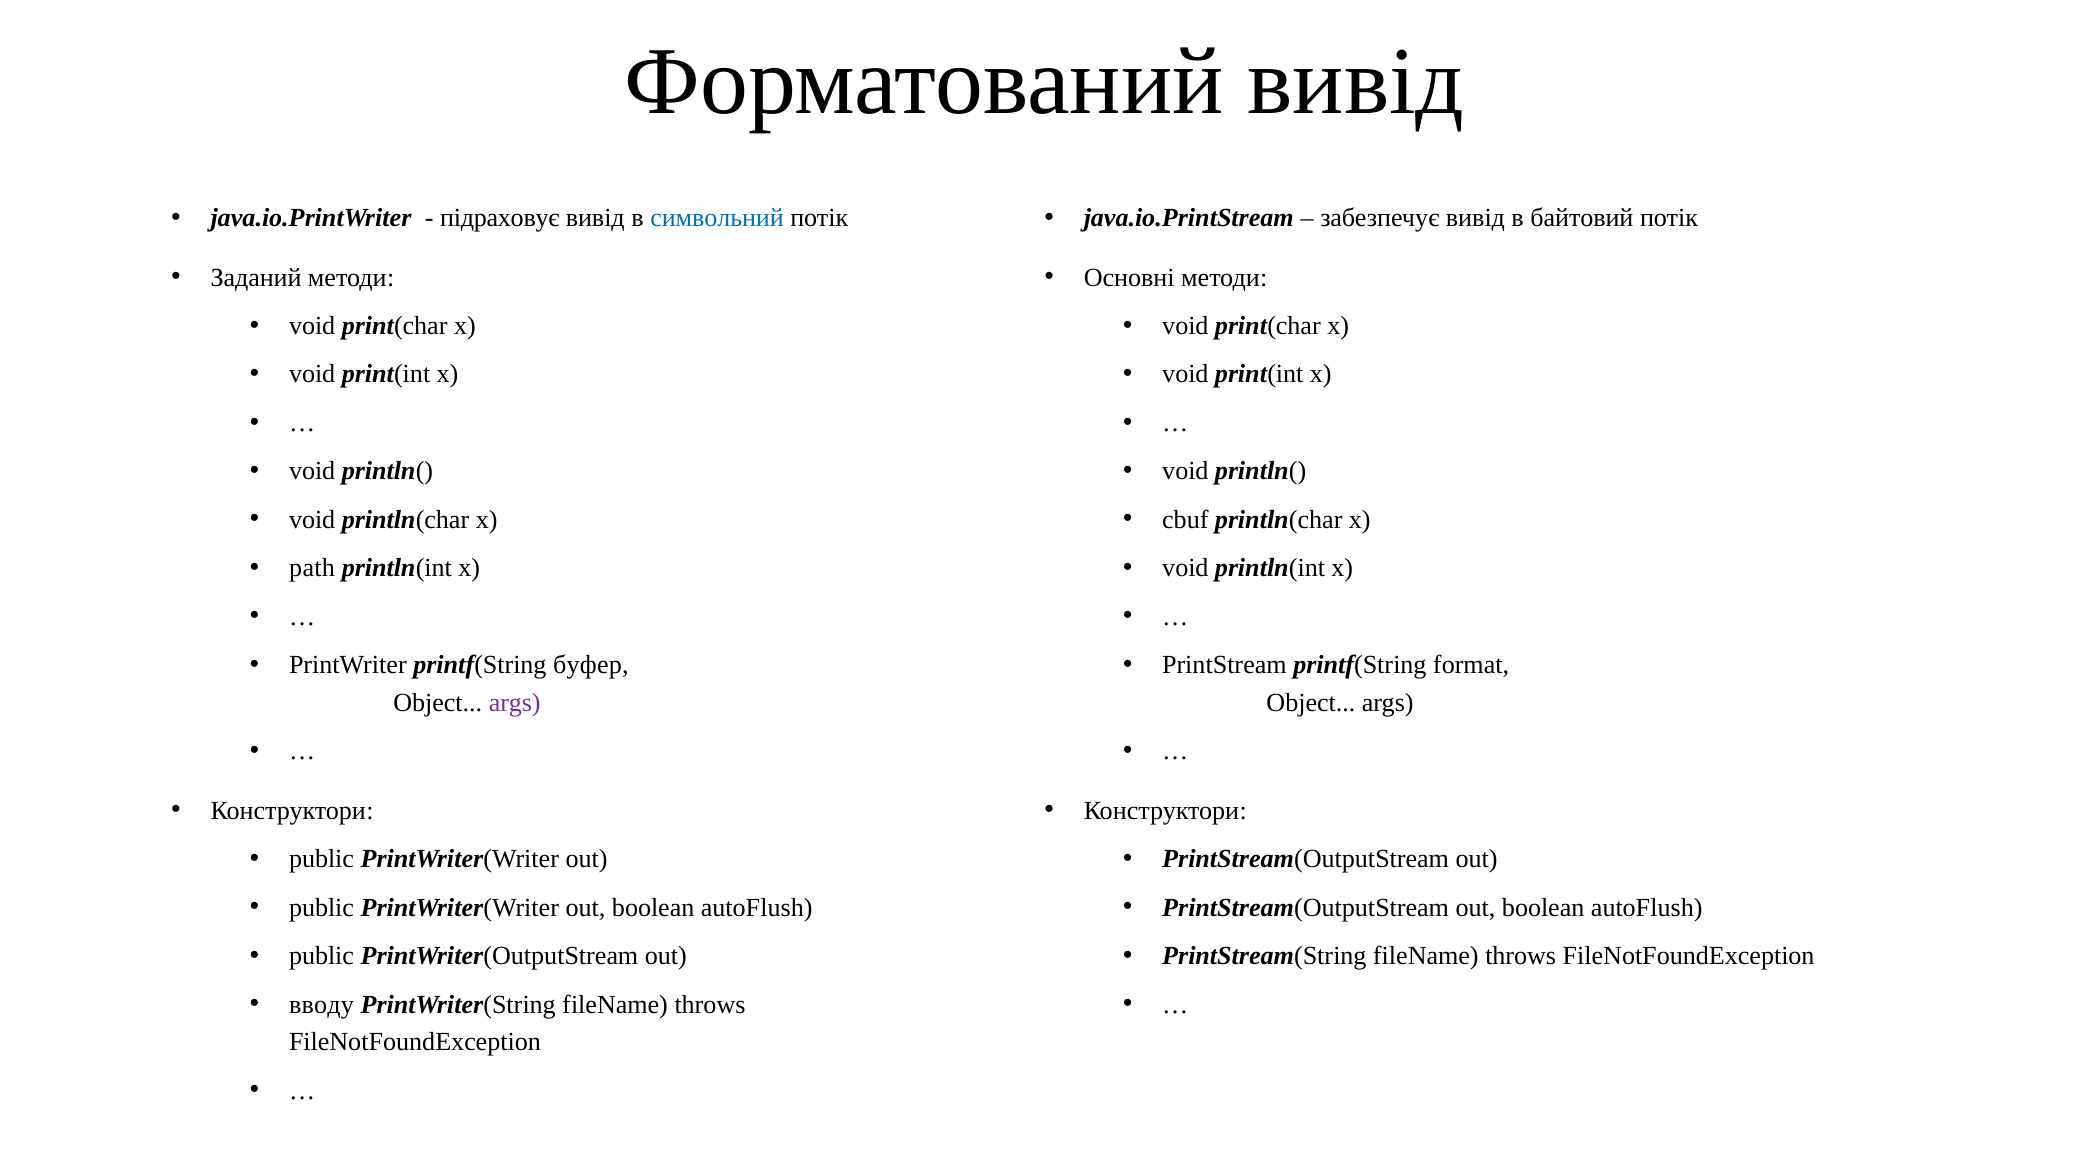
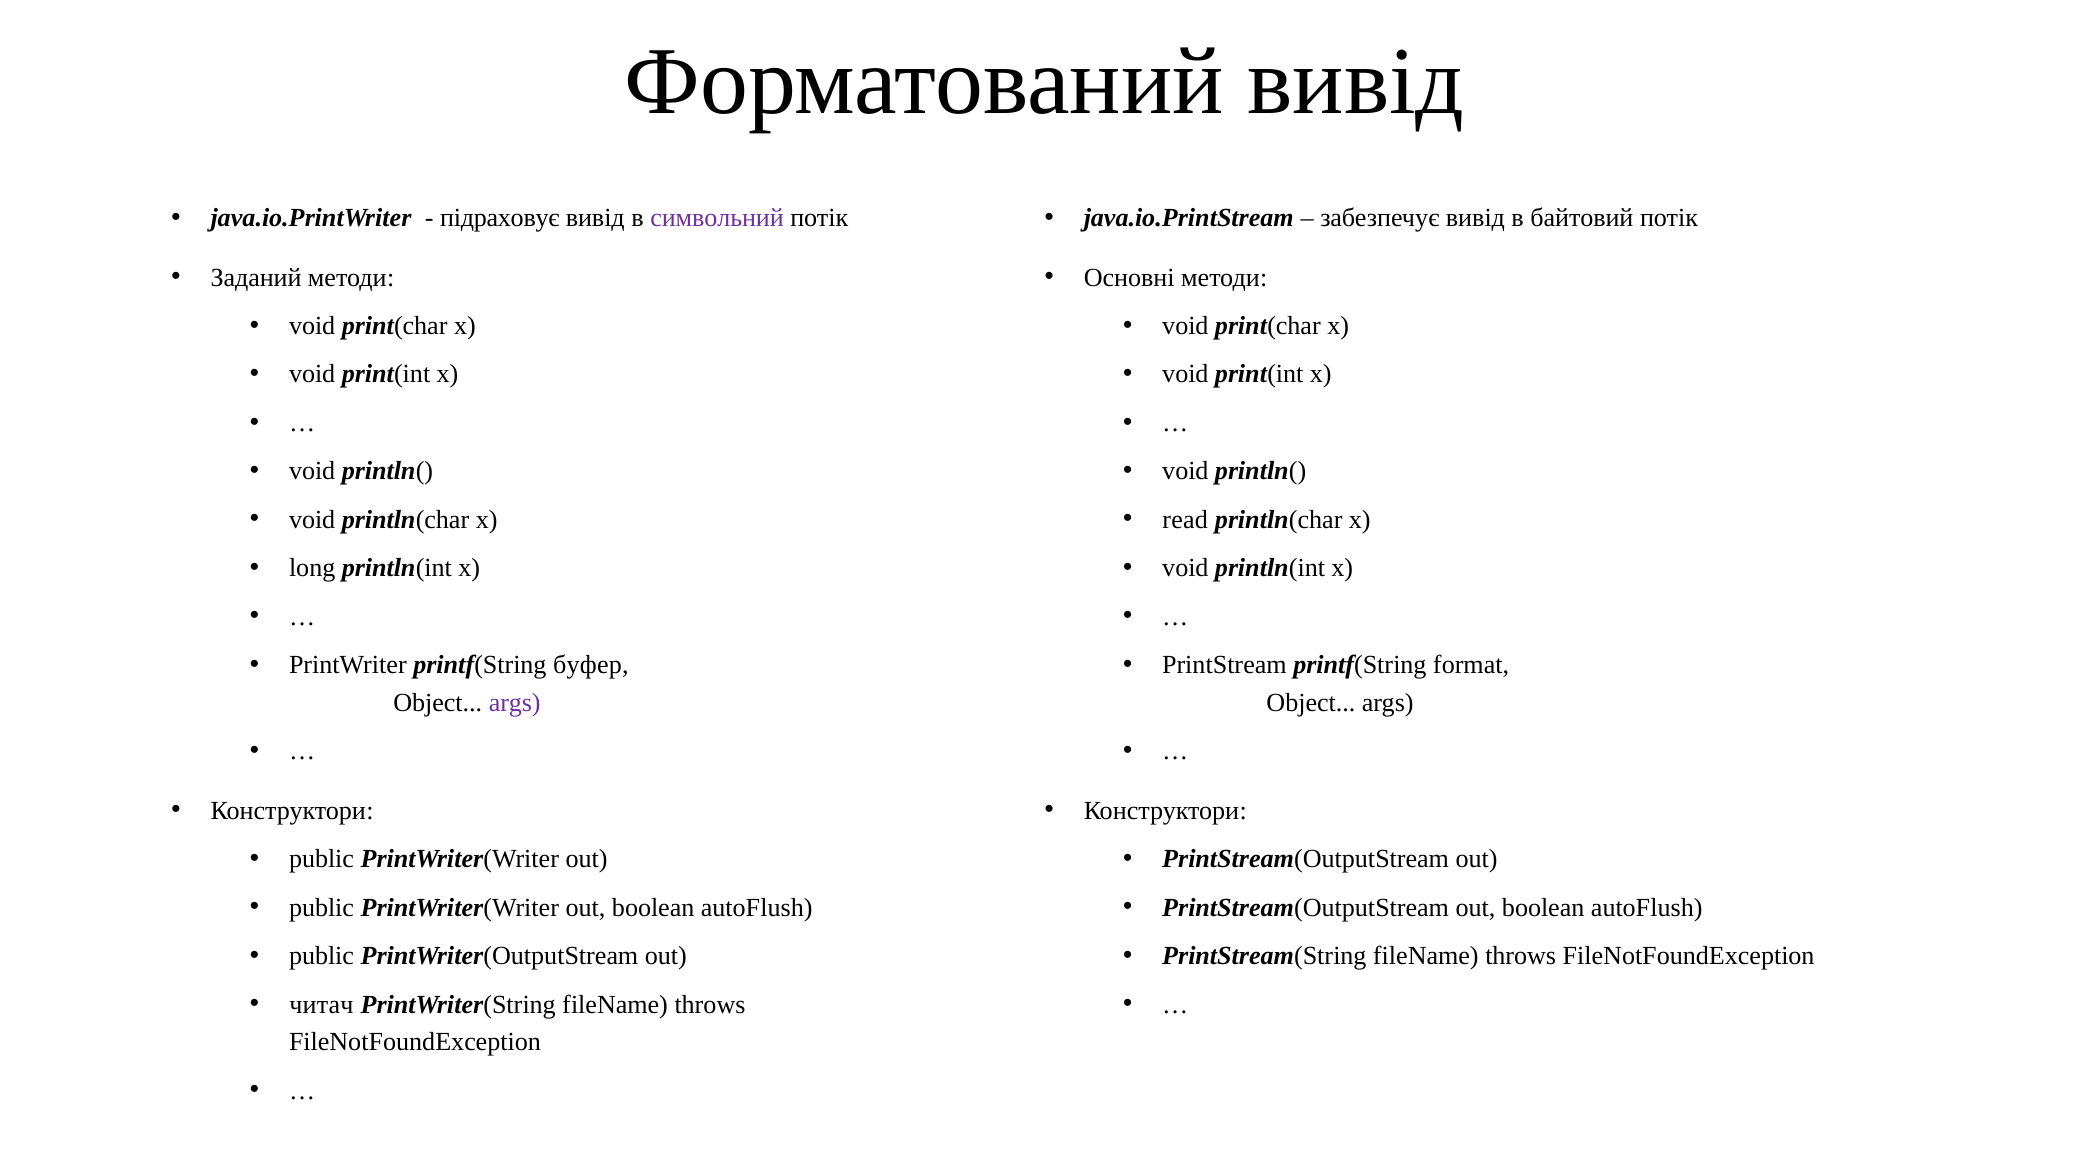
символьний colour: blue -> purple
cbuf: cbuf -> read
path: path -> long
вводу: вводу -> читач
